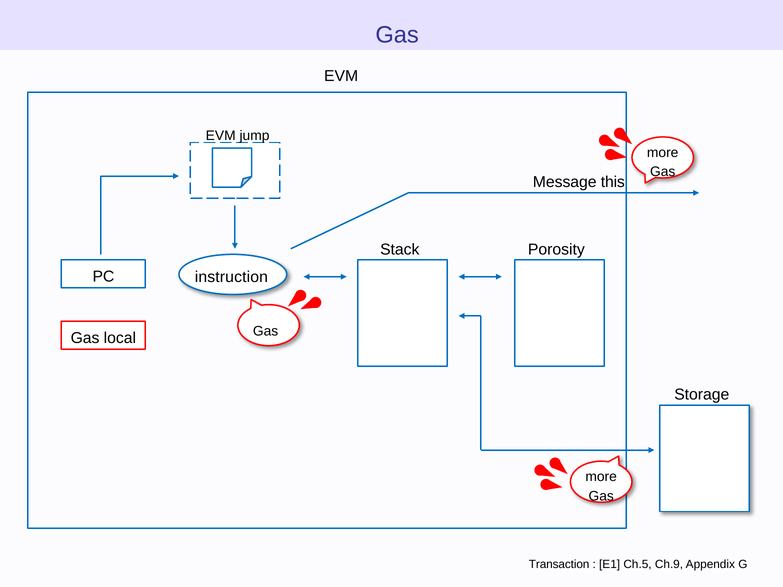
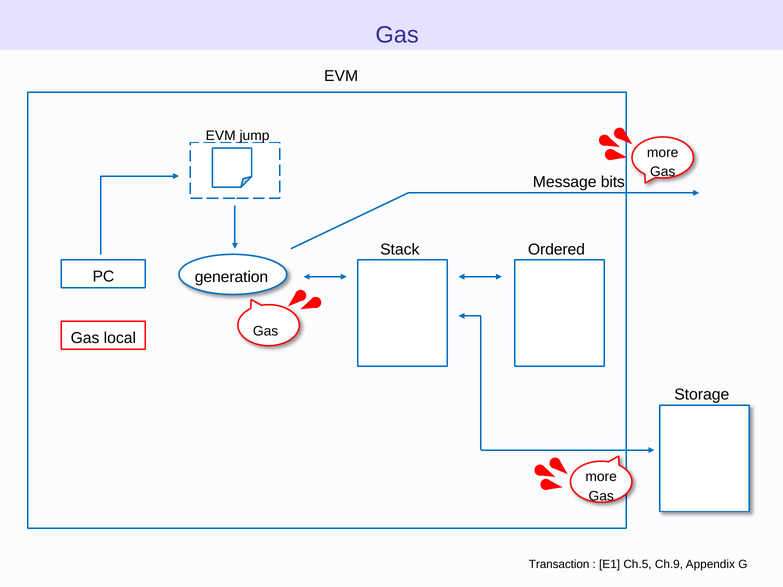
this: this -> bits
Porosity: Porosity -> Ordered
instruction: instruction -> generation
